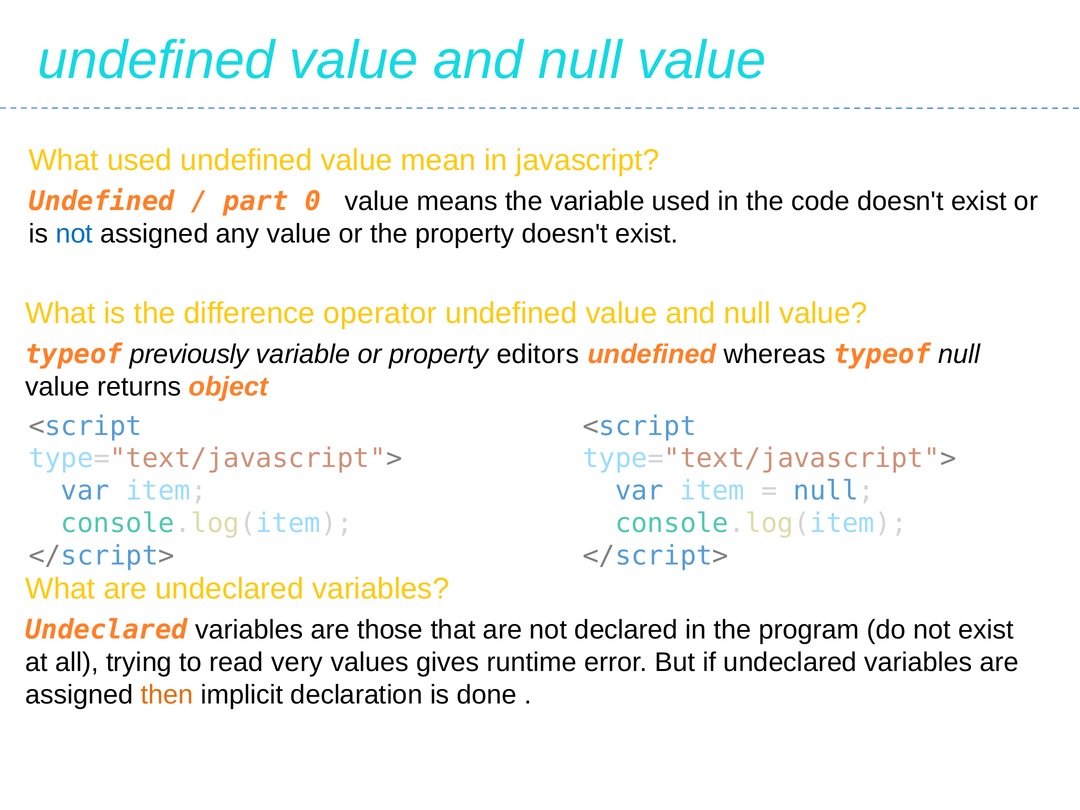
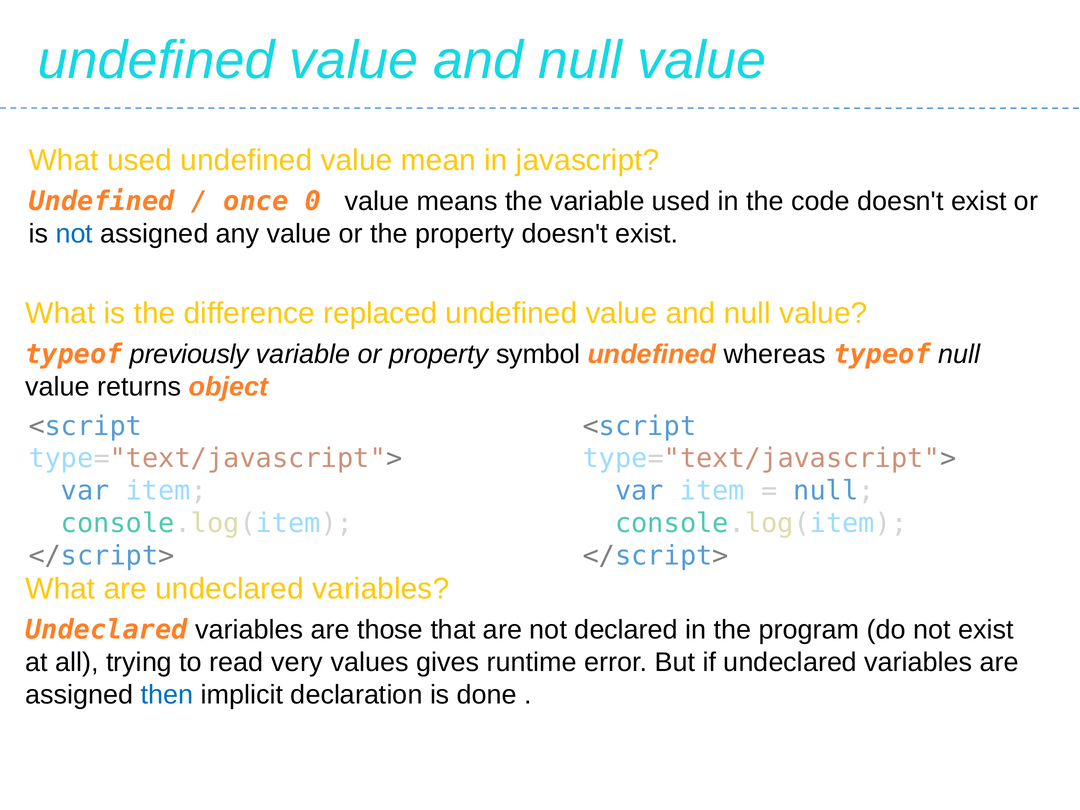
part: part -> once
operator: operator -> replaced
editors: editors -> symbol
then colour: orange -> blue
